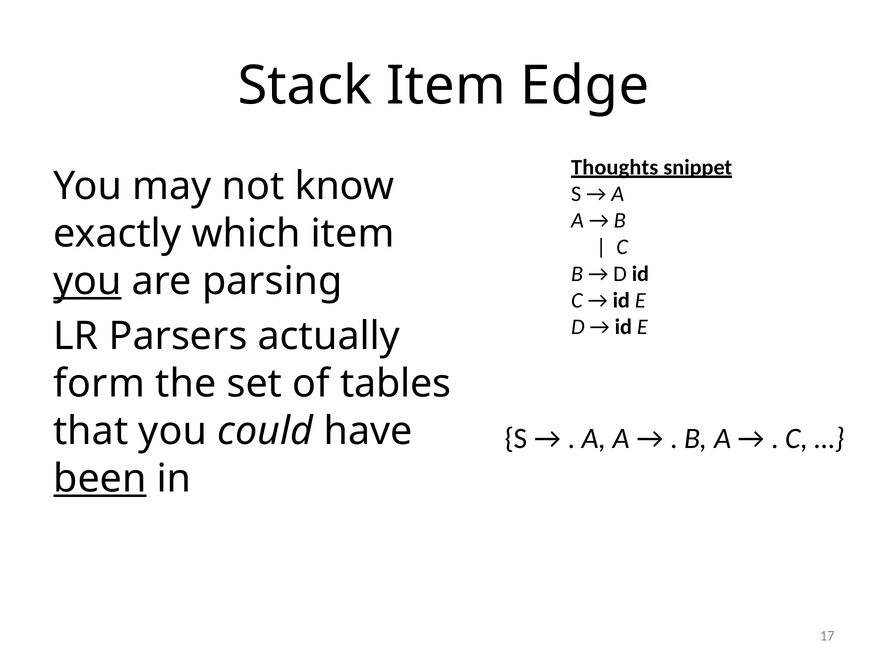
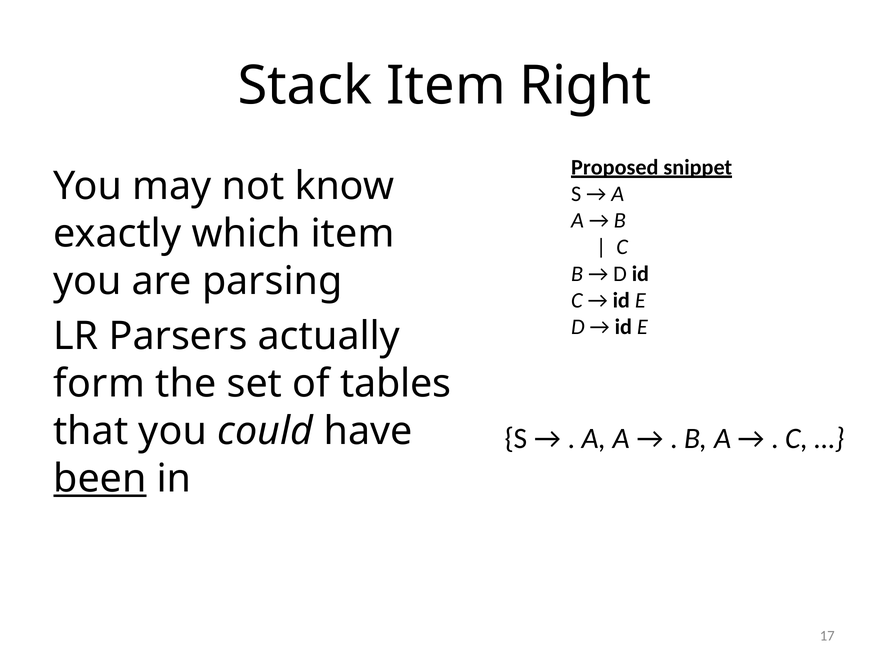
Edge: Edge -> Right
Thoughts: Thoughts -> Proposed
you at (87, 281) underline: present -> none
